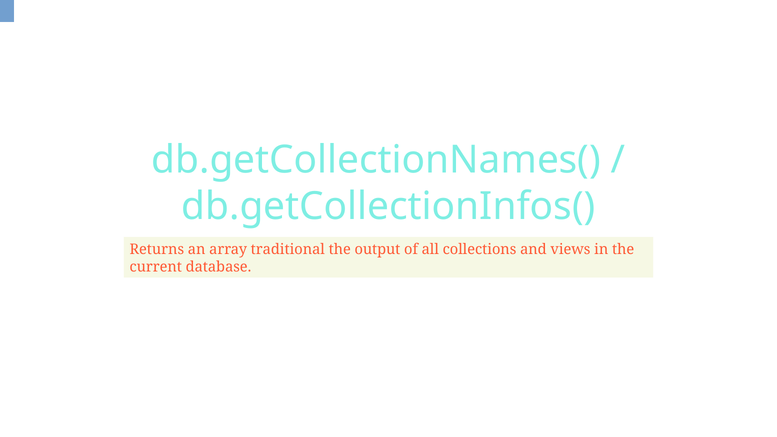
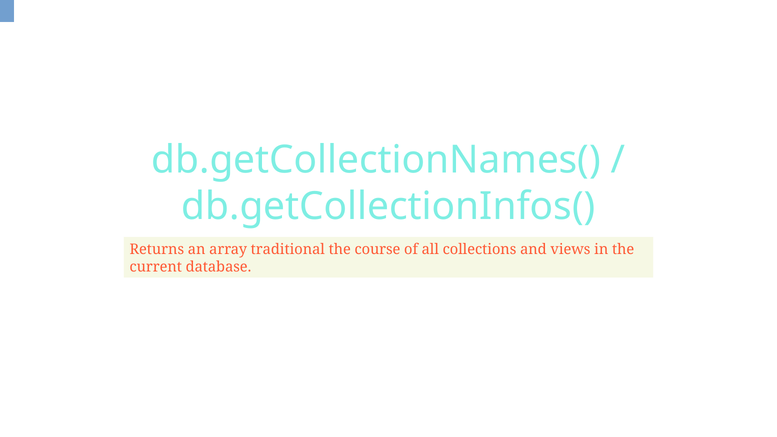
output: output -> course
